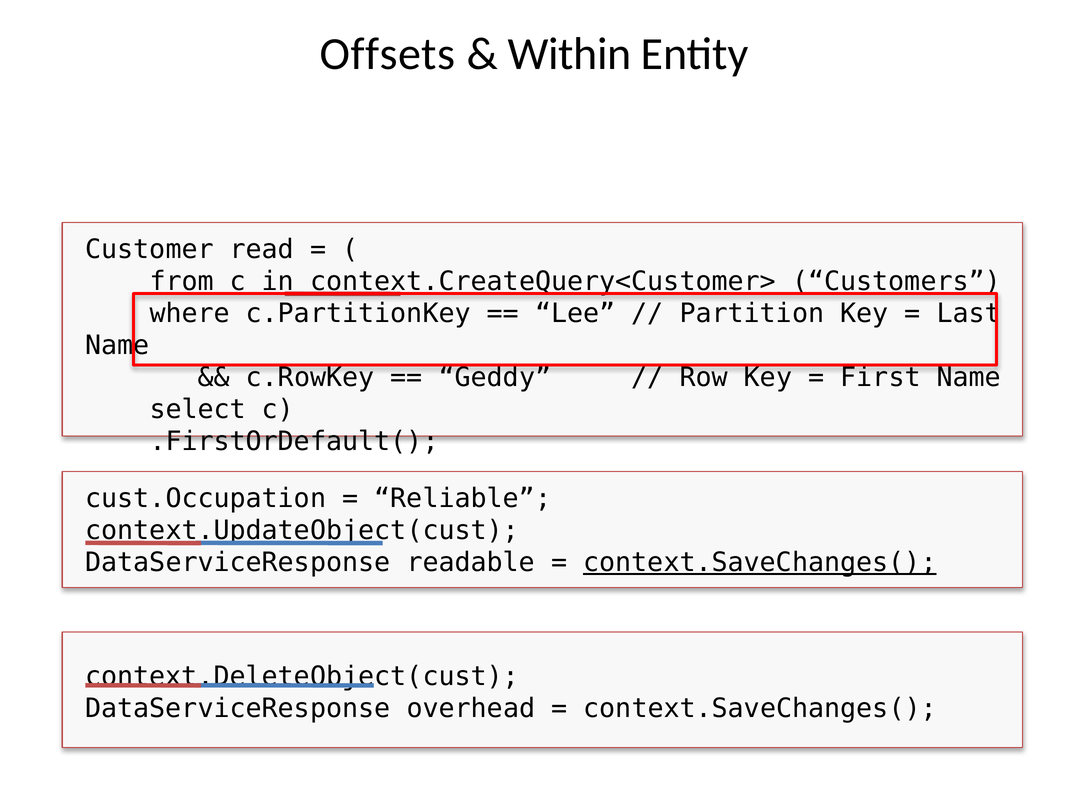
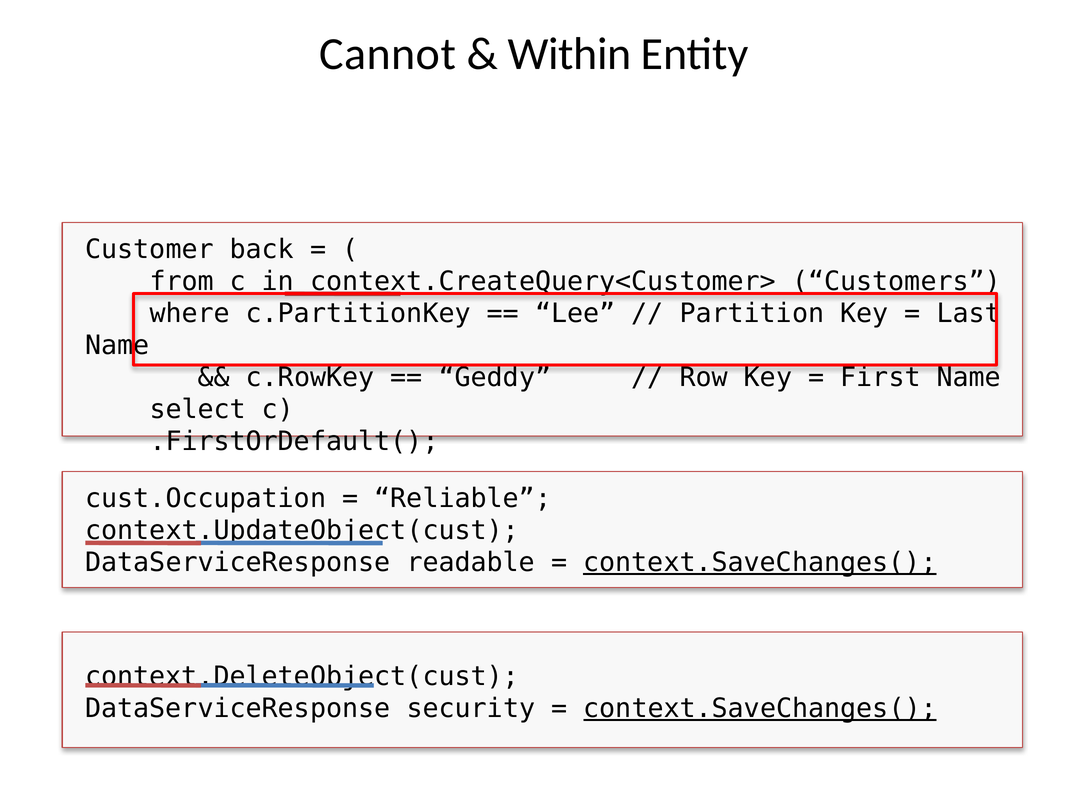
Offsets: Offsets -> Cannot
read: read -> back
overhead: overhead -> security
context.SaveChanges( at (760, 709) underline: none -> present
